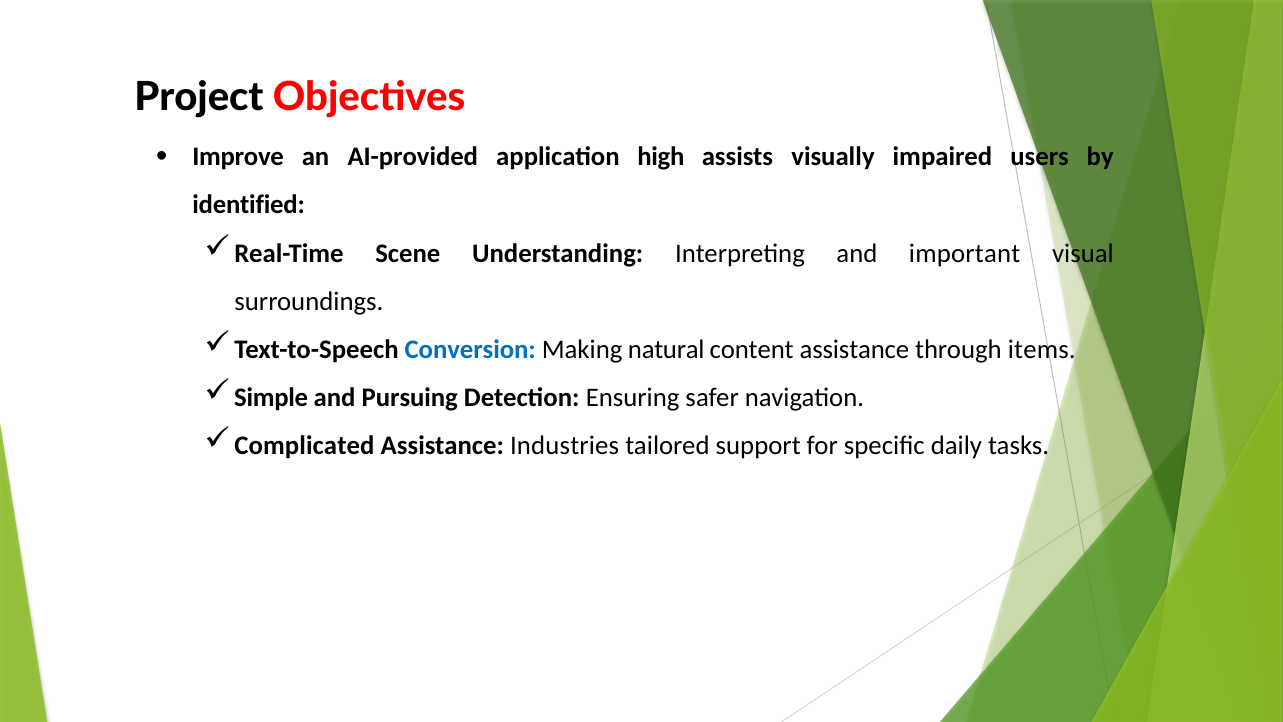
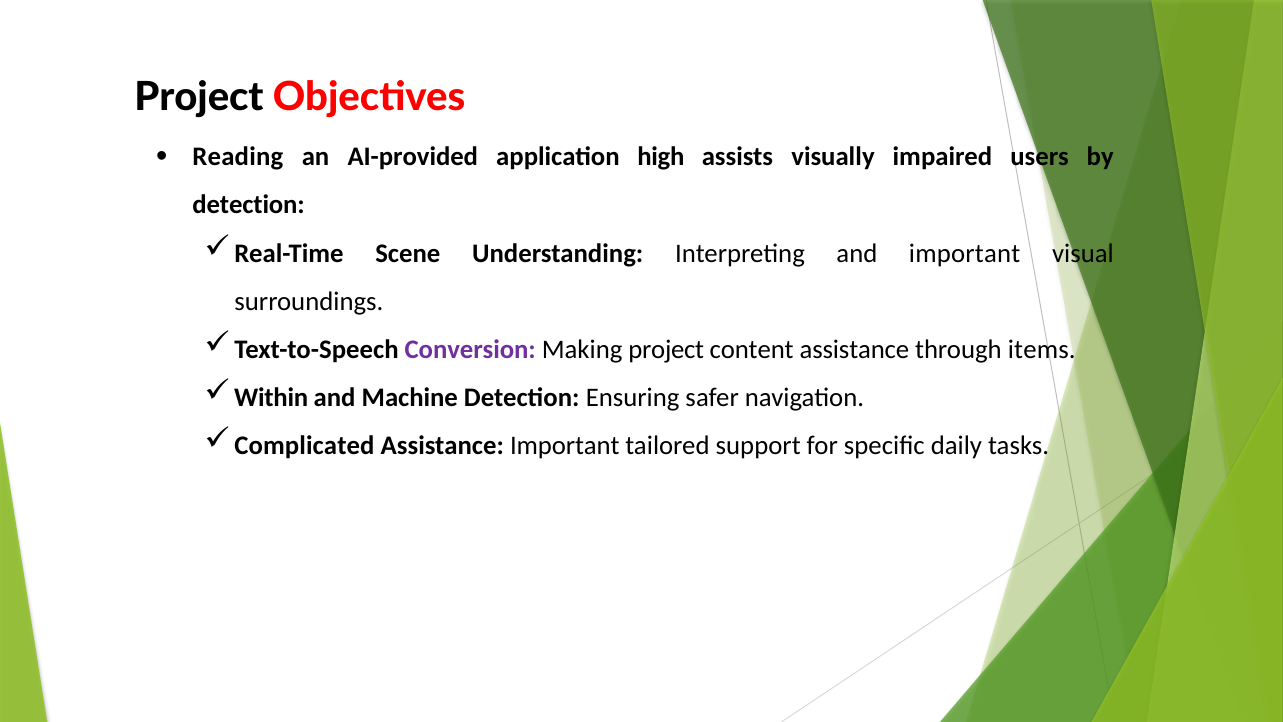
Improve: Improve -> Reading
identified at (249, 205): identified -> detection
Conversion colour: blue -> purple
Making natural: natural -> project
Simple: Simple -> Within
Pursuing: Pursuing -> Machine
Assistance Industries: Industries -> Important
